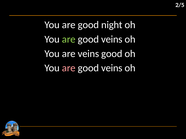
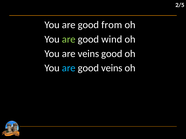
night: night -> from
veins at (112, 39): veins -> wind
are at (69, 68) colour: pink -> light blue
